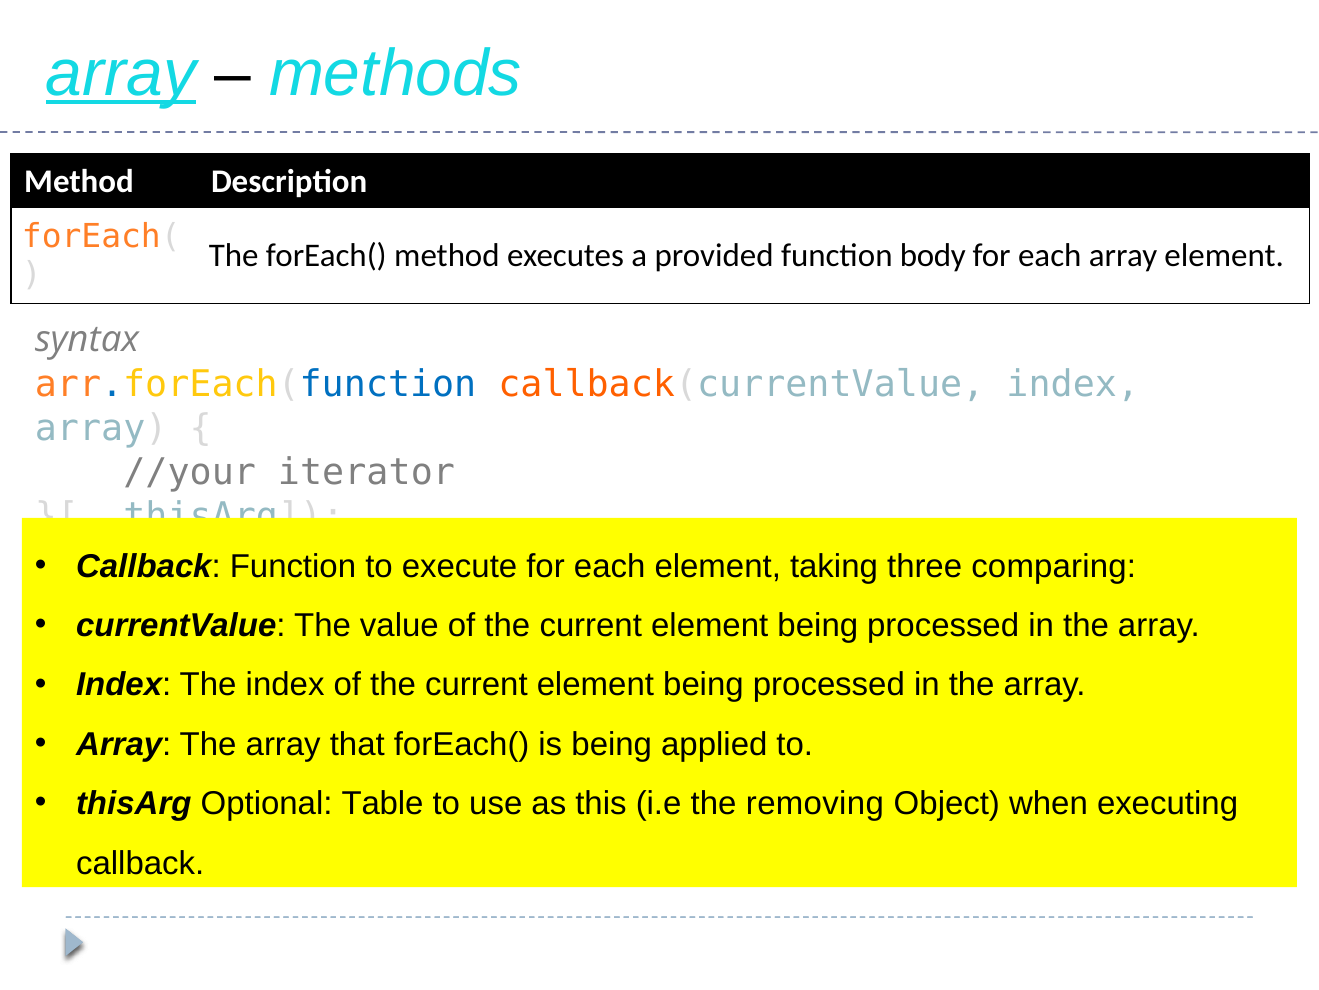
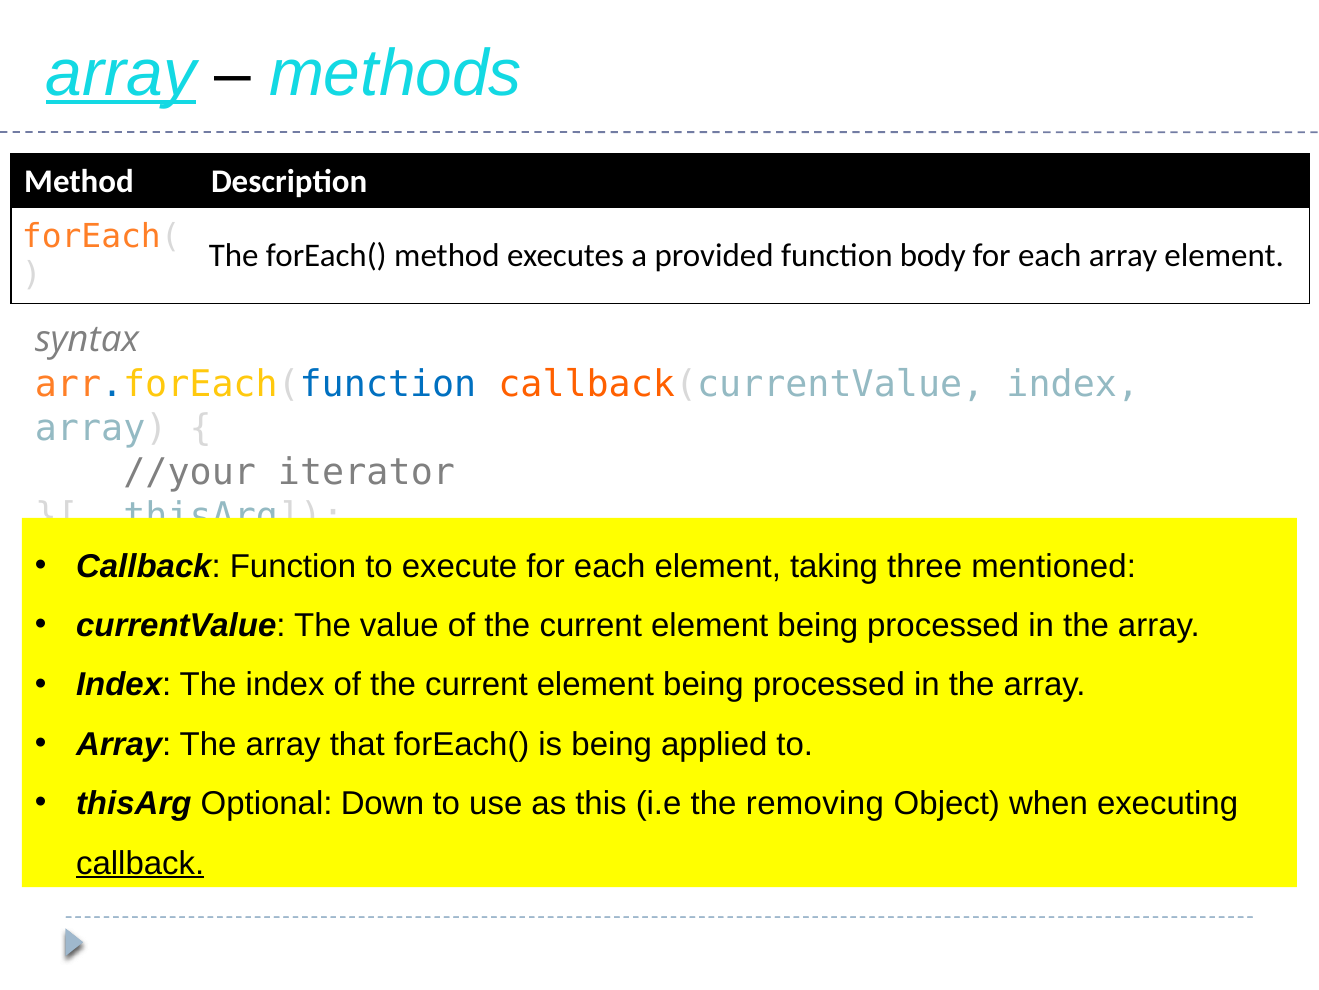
comparing: comparing -> mentioned
Table: Table -> Down
callback at (140, 863) underline: none -> present
